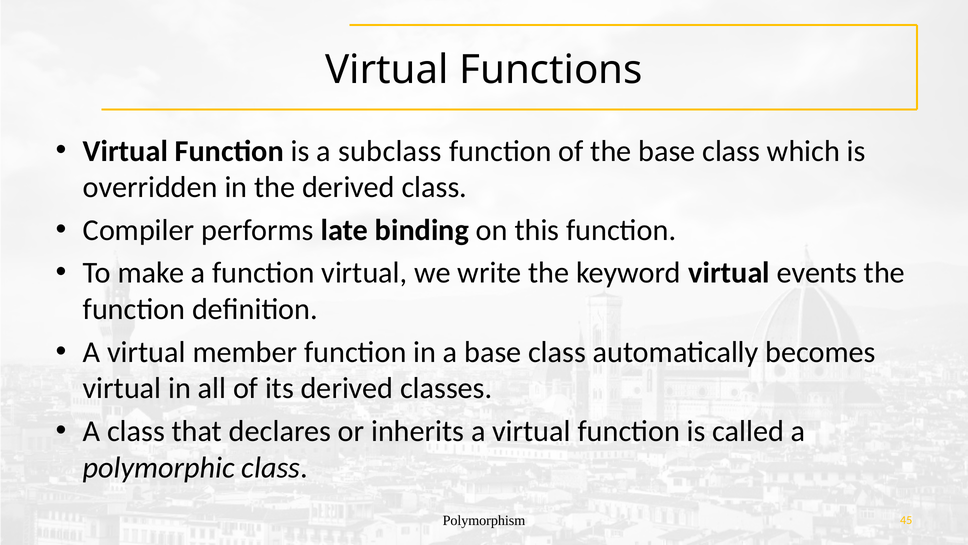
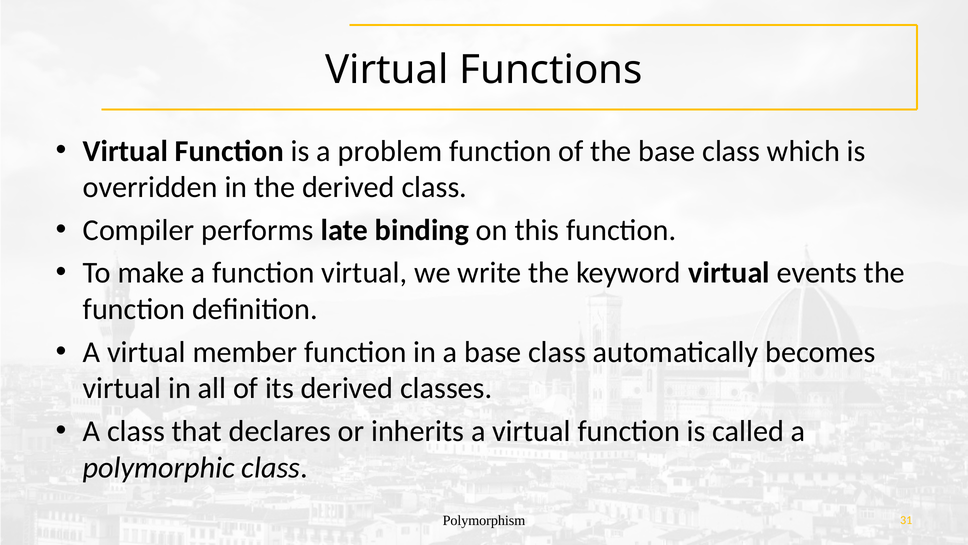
subclass: subclass -> problem
45: 45 -> 31
